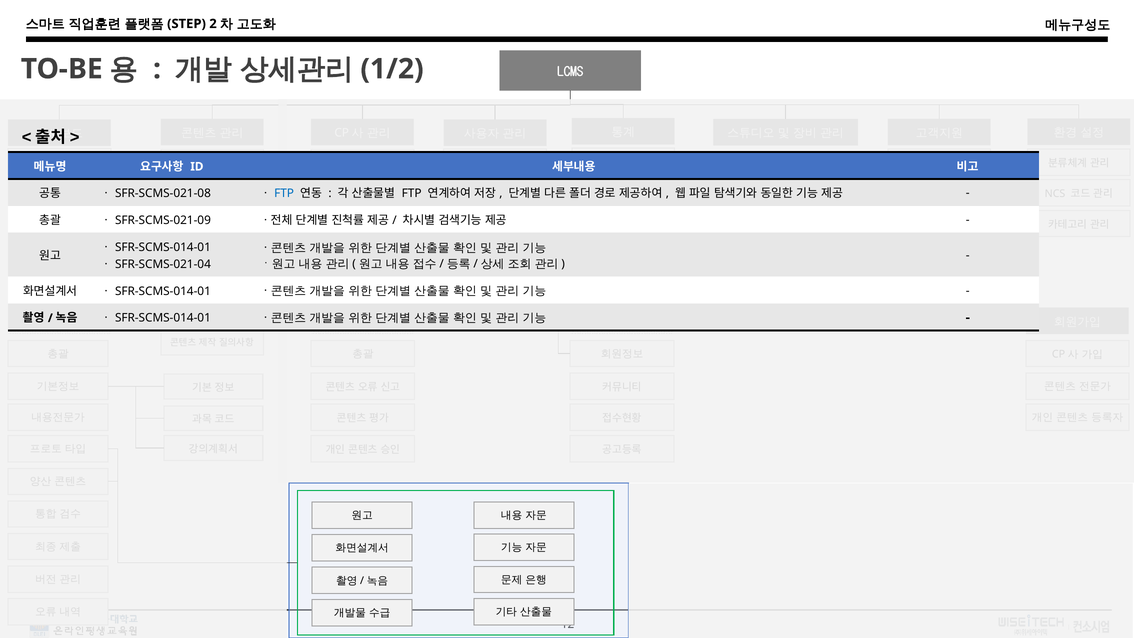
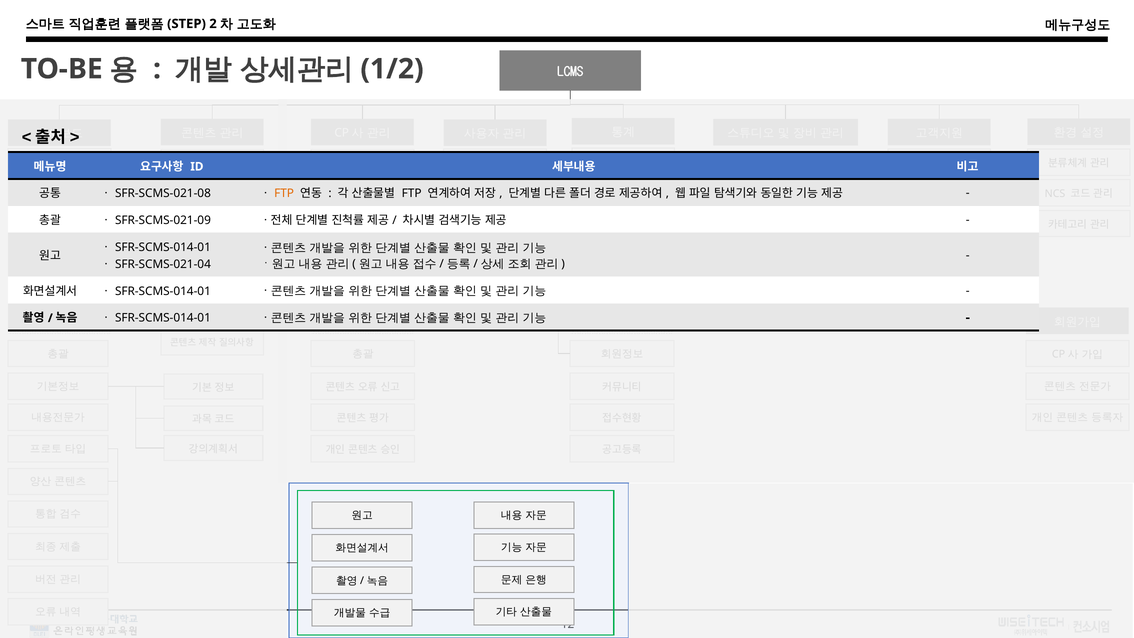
FTP at (284, 193) colour: blue -> orange
